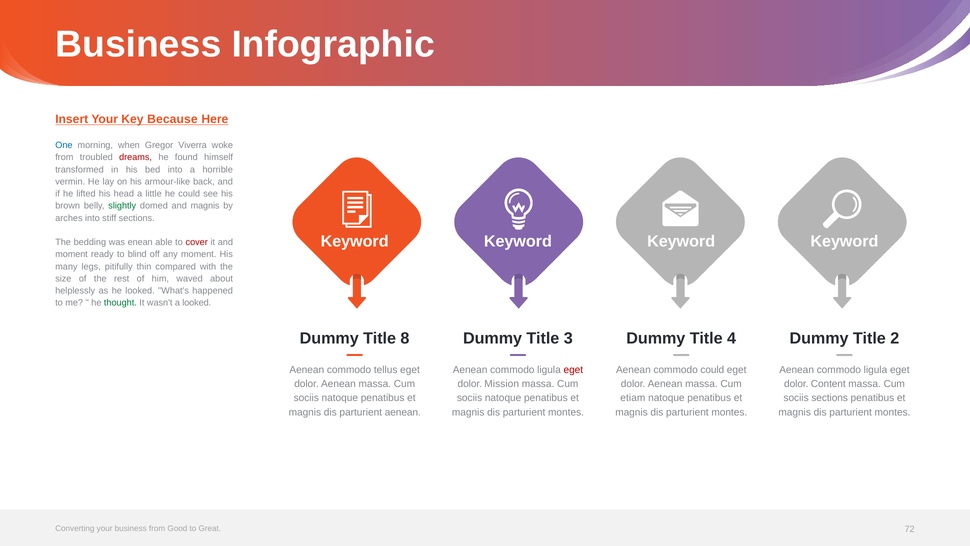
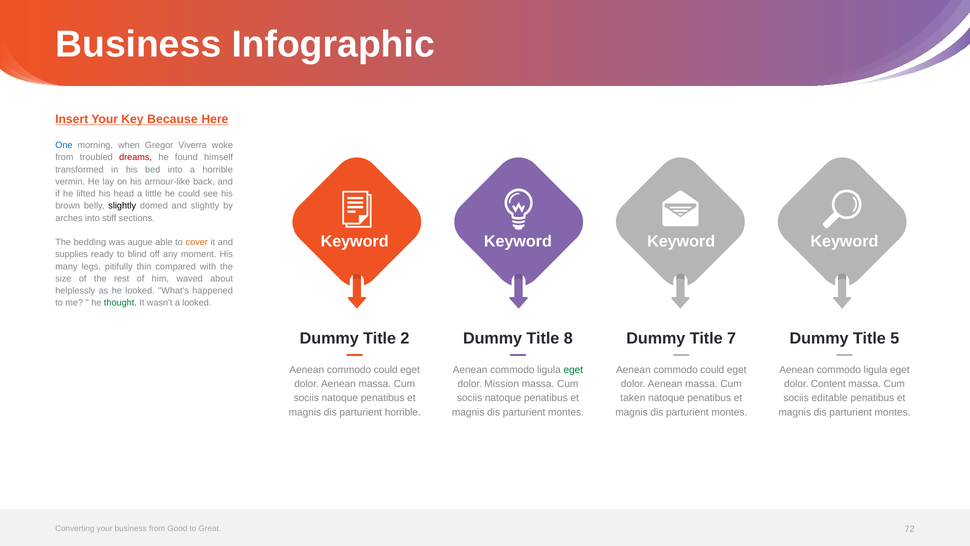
slightly at (122, 206) colour: green -> black
and magnis: magnis -> slightly
enean: enean -> augue
cover colour: red -> orange
moment at (72, 254): moment -> supplies
8: 8 -> 2
3: 3 -> 8
4: 4 -> 7
2: 2 -> 5
tellus at (386, 370): tellus -> could
eget at (573, 370) colour: red -> green
etiam: etiam -> taken
sociis sections: sections -> editable
parturient aenean: aenean -> horrible
